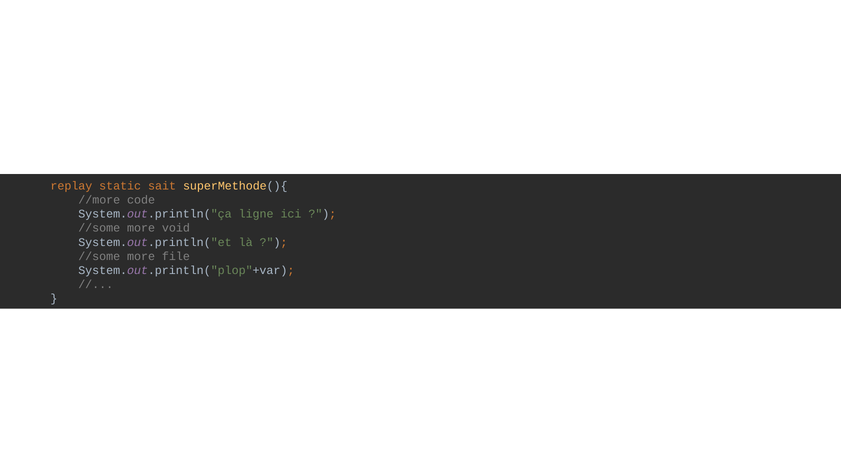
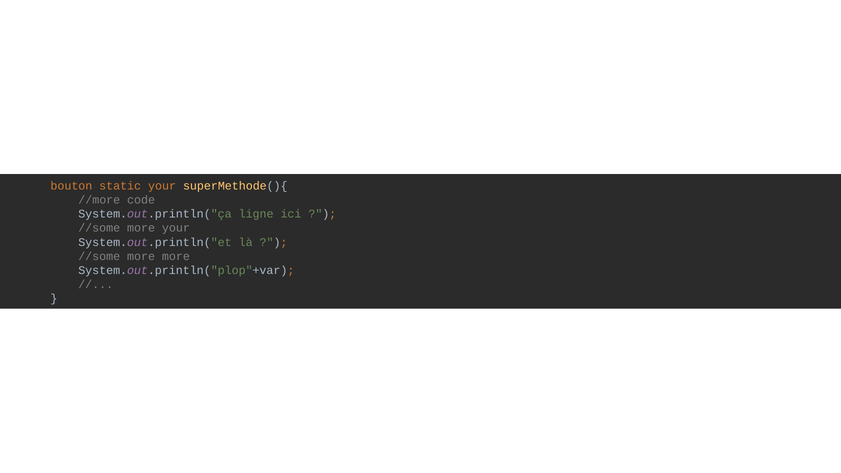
replay: replay -> bouton
static sait: sait -> your
more void: void -> your
more file: file -> more
